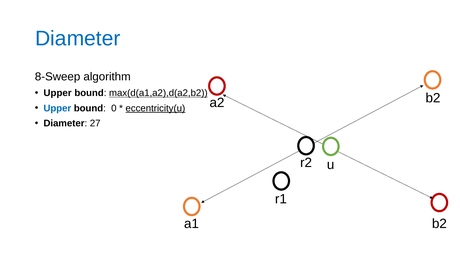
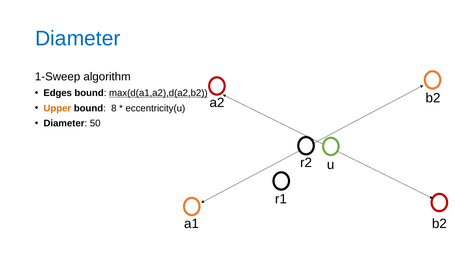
8-Sweep: 8-Sweep -> 1-Sweep
Upper at (58, 93): Upper -> Edges
Upper at (57, 108) colour: blue -> orange
0: 0 -> 8
eccentricity(u underline: present -> none
27: 27 -> 50
